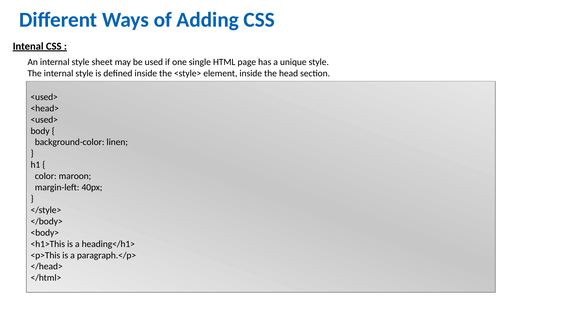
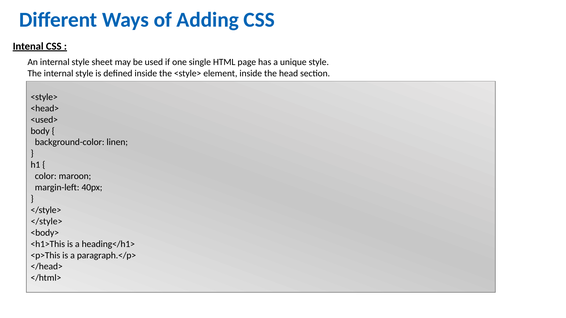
<used> at (44, 97): <used> -> <style>
</body> at (47, 222): </body> -> </style>
